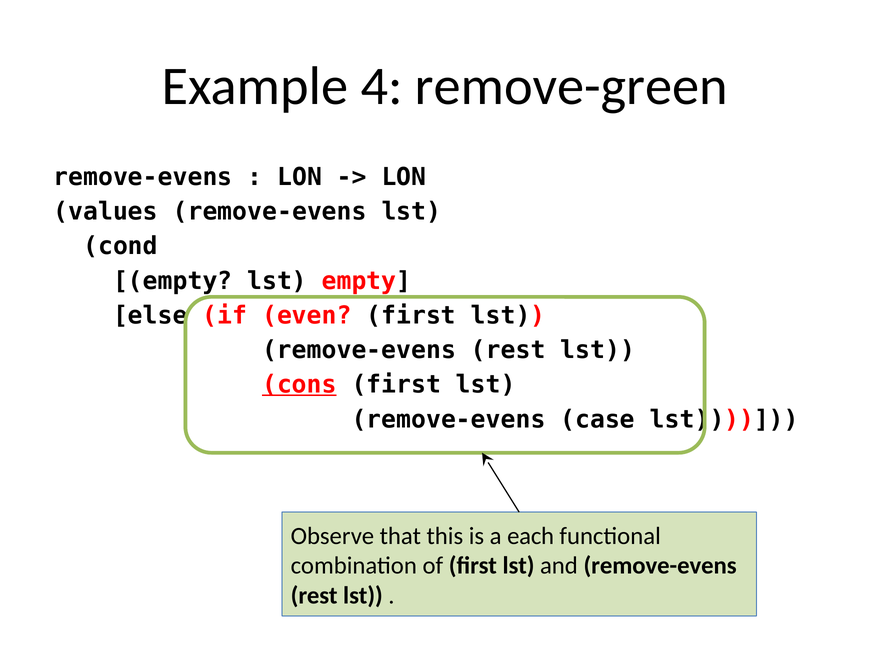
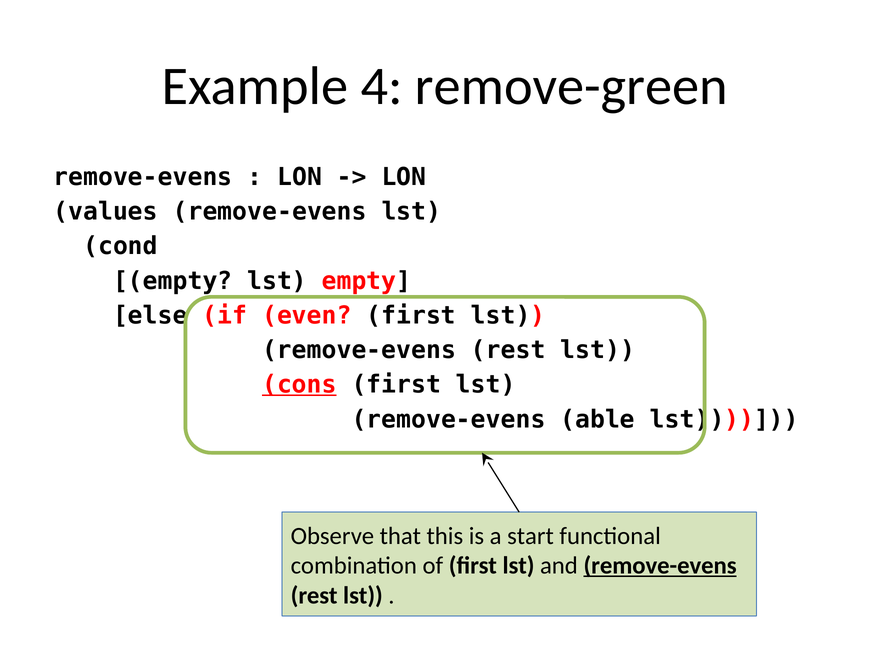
case: case -> able
each: each -> start
remove-evens at (660, 565) underline: none -> present
